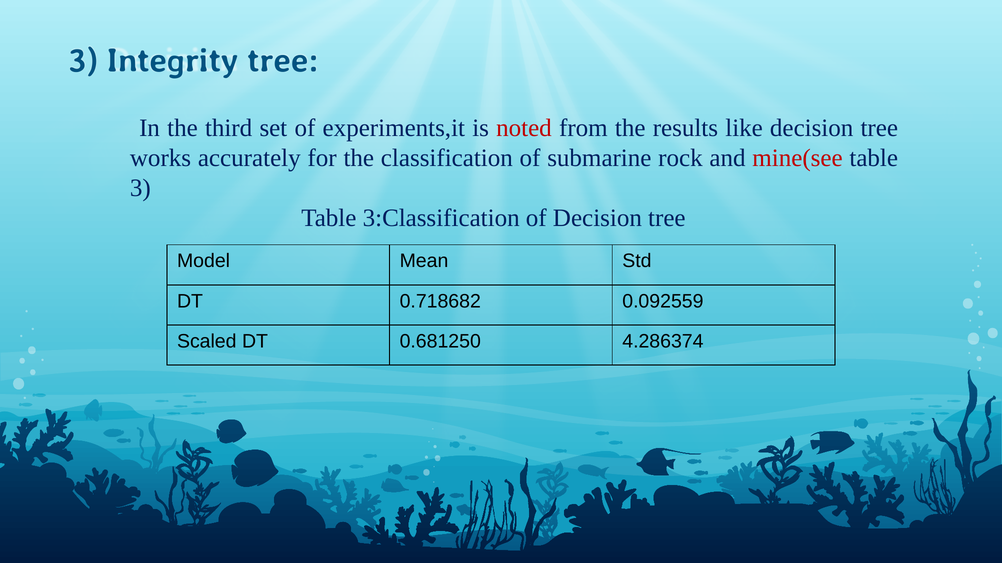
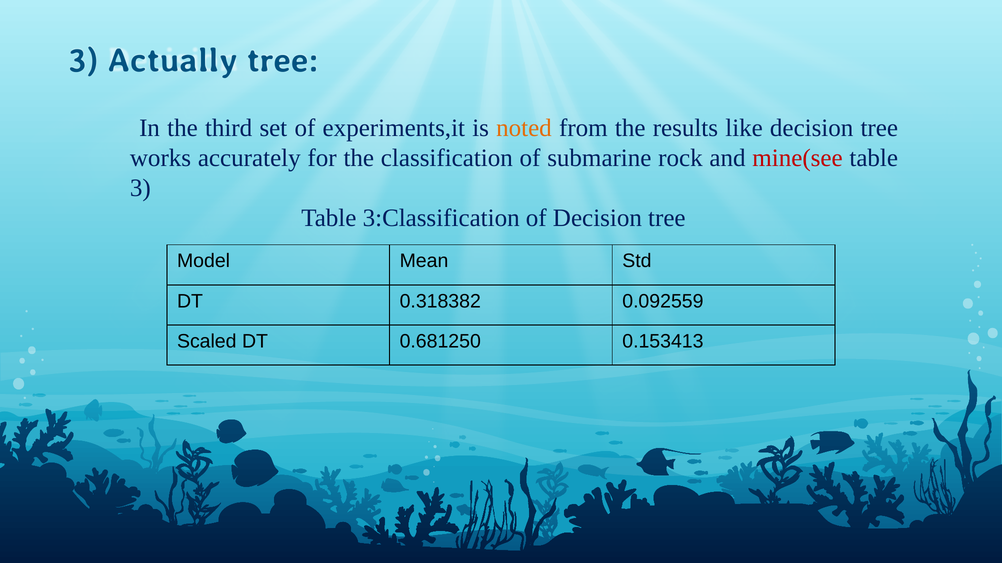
Integrity: Integrity -> Actually
noted colour: red -> orange
0.718682: 0.718682 -> 0.318382
4.286374: 4.286374 -> 0.153413
